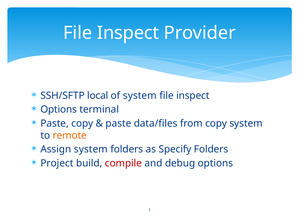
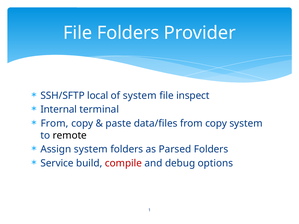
Inspect at (128, 33): Inspect -> Folders
Options at (59, 110): Options -> Internal
Paste at (55, 124): Paste -> From
remote colour: orange -> black
Specify: Specify -> Parsed
Project: Project -> Service
